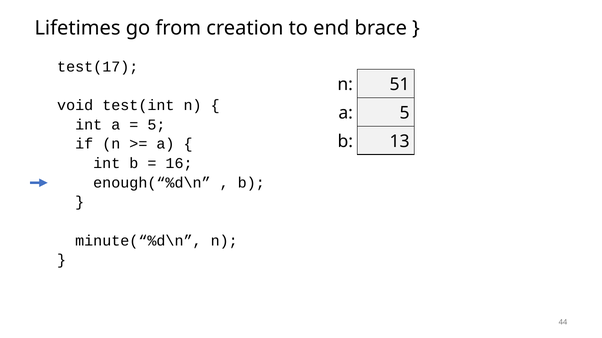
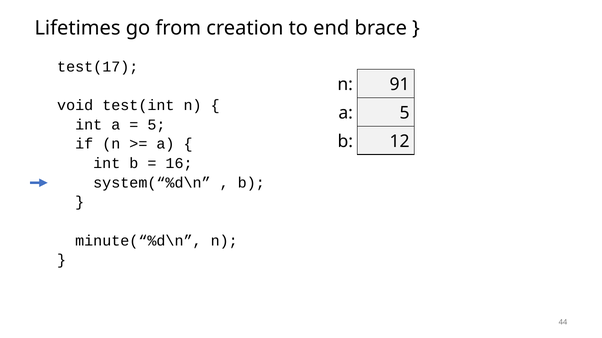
51: 51 -> 91
13: 13 -> 12
enough(“%d\n: enough(“%d\n -> system(“%d\n
